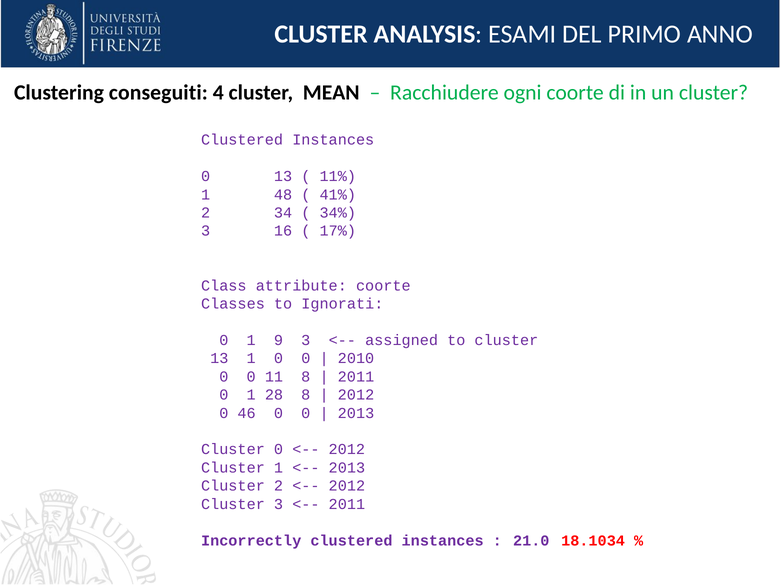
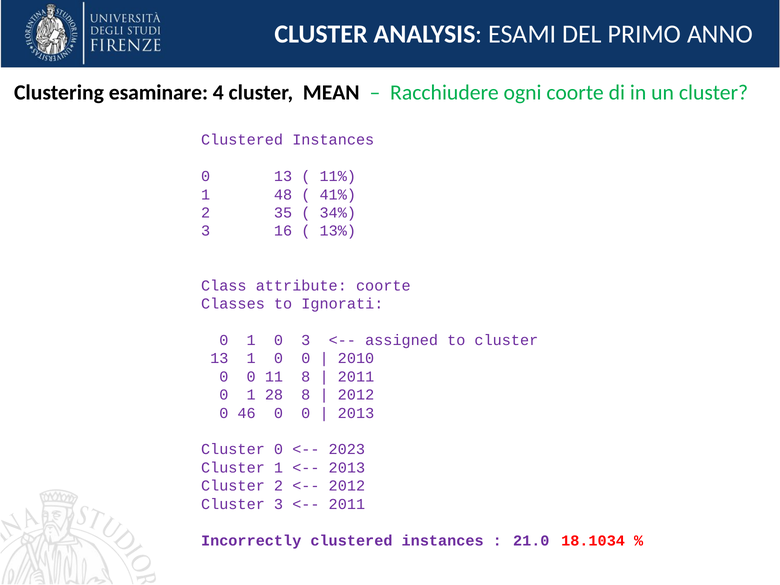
conseguiti: conseguiti -> esaminare
34: 34 -> 35
17%: 17% -> 13%
0 1 9: 9 -> 0
2012 at (347, 449): 2012 -> 2023
